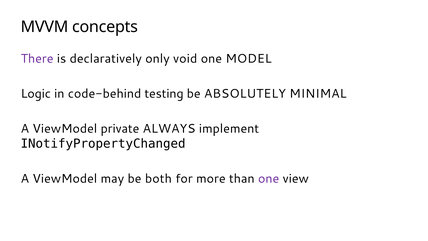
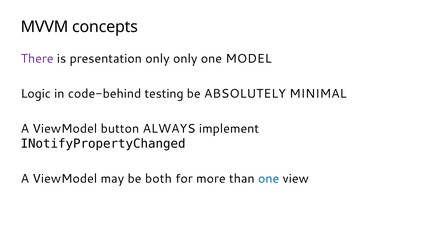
declaratively: declaratively -> presentation
only void: void -> only
private: private -> button
one at (269, 179) colour: purple -> blue
